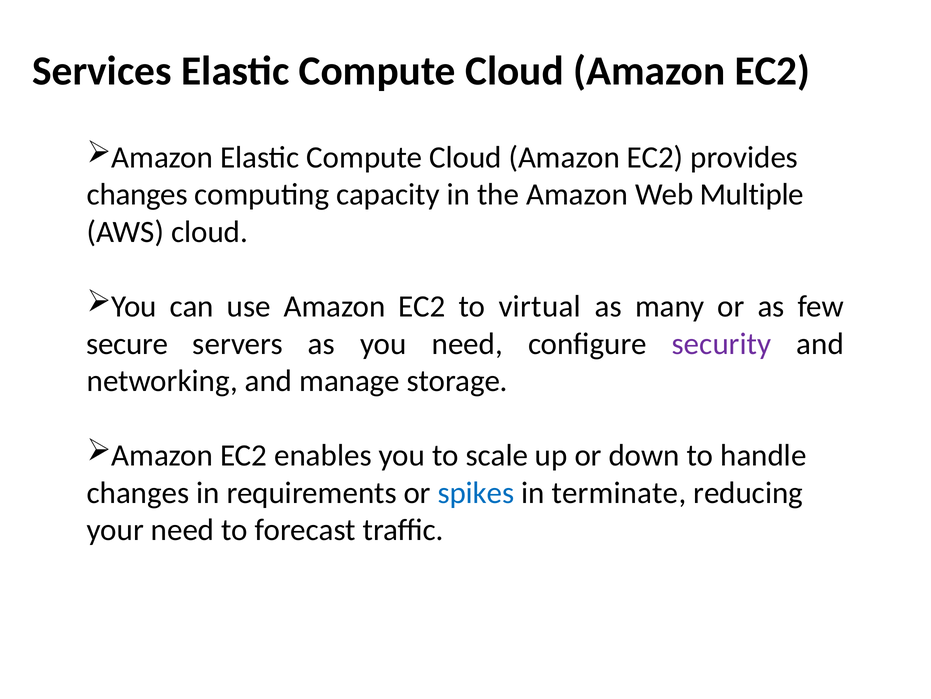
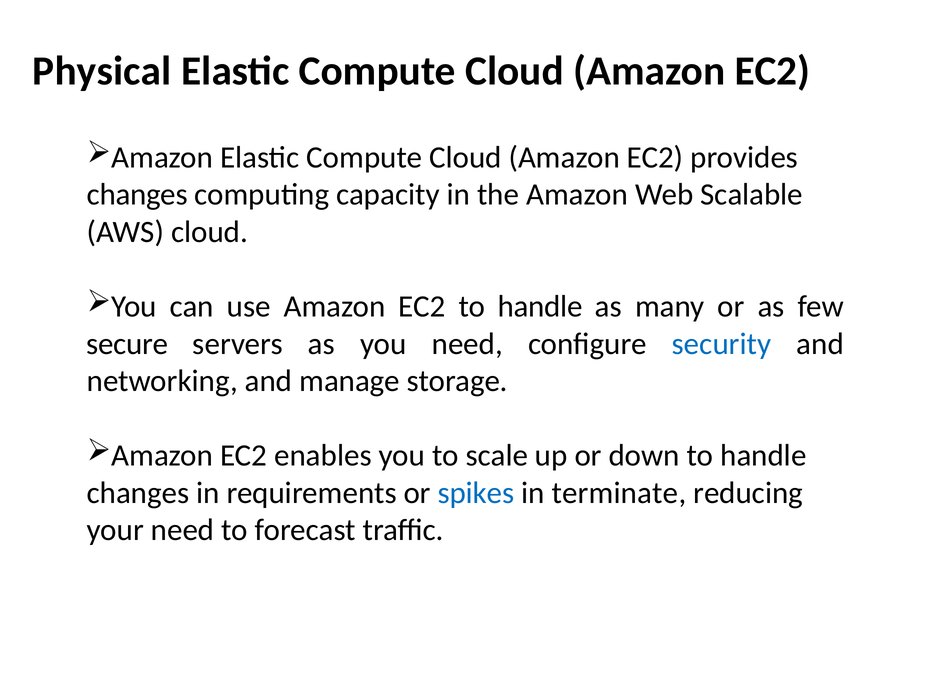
Services: Services -> Physical
Multiple: Multiple -> Scalable
EC2 to virtual: virtual -> handle
security colour: purple -> blue
